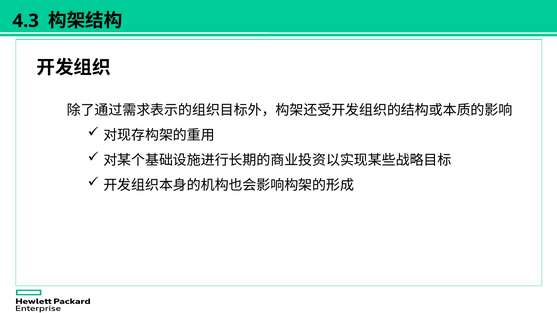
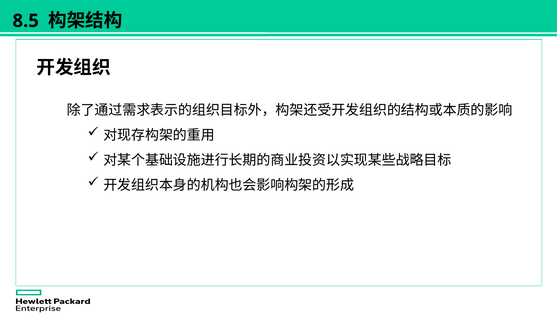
4.3: 4.3 -> 8.5
